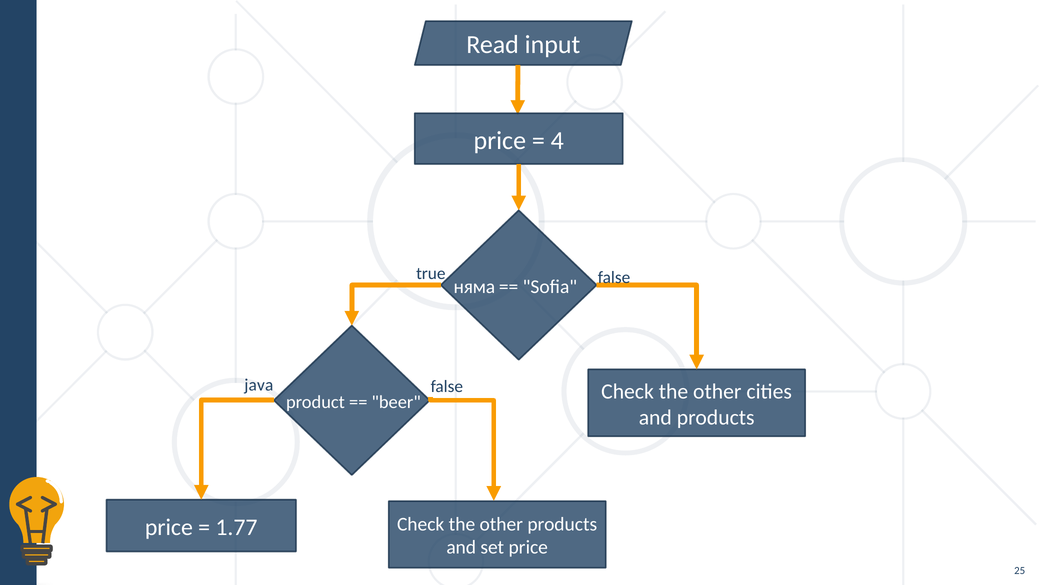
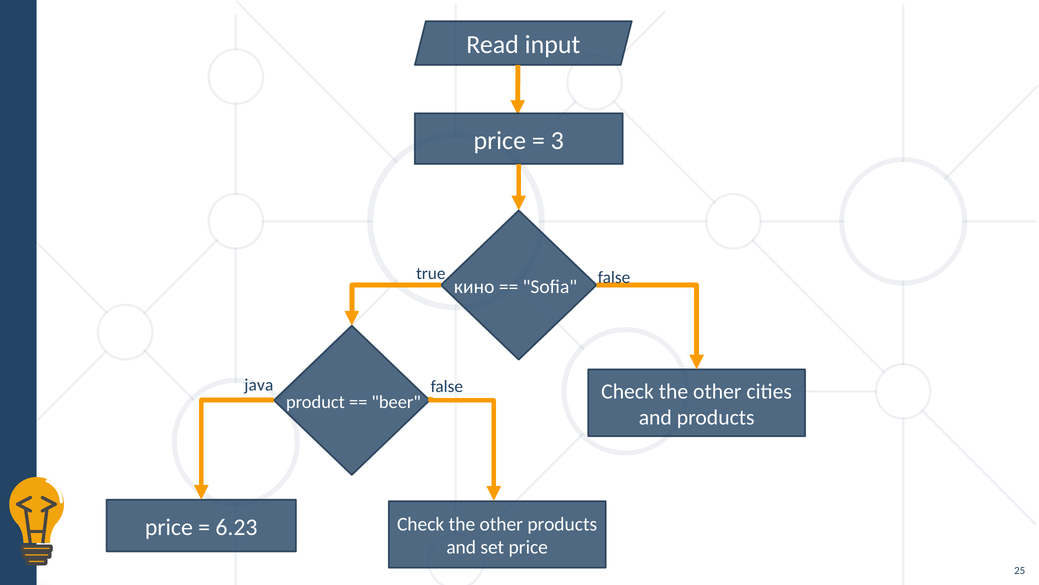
4: 4 -> 3
няма: няма -> кино
1.77: 1.77 -> 6.23
